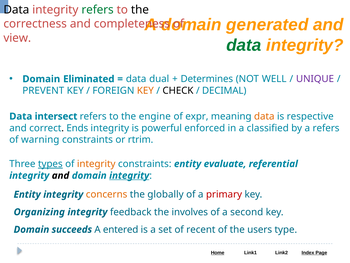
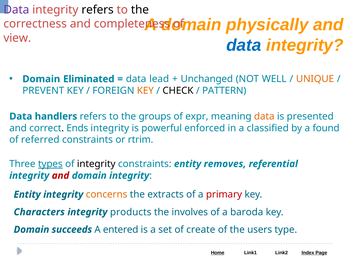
Data at (16, 10) colour: black -> purple
refers at (98, 10) colour: green -> black
generated: generated -> physically
data at (244, 45) colour: green -> blue
dual: dual -> lead
Determines: Determines -> Unchanged
UNIQUE colour: purple -> orange
DECIMAL: DECIMAL -> PATTERN
intersect: intersect -> handlers
engine: engine -> groups
respective: respective -> presented
a refers: refers -> found
warning: warning -> referred
integrity at (96, 164) colour: orange -> black
evaluate: evaluate -> removes
and at (61, 175) colour: black -> red
integrity at (129, 175) underline: present -> none
globally: globally -> extracts
Organizing: Organizing -> Characters
feedback: feedback -> products
second: second -> baroda
recent: recent -> create
